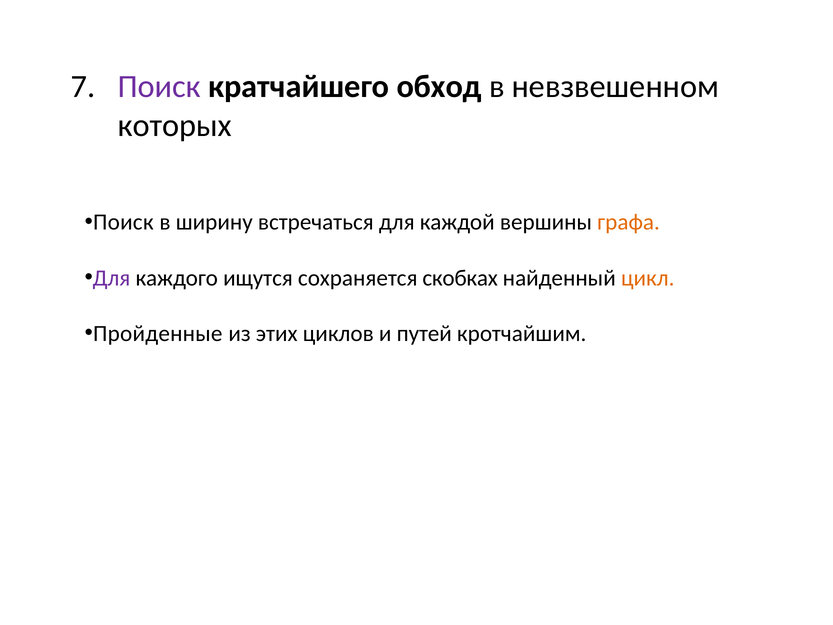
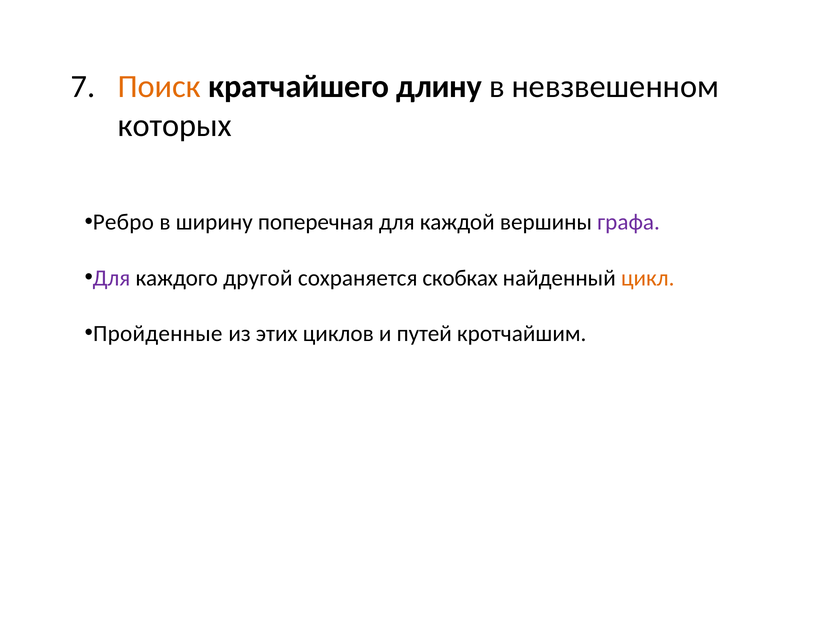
Поиск at (159, 87) colour: purple -> orange
обход: обход -> длину
Поиск at (123, 222): Поиск -> Ребро
встречаться: встречаться -> поперечная
графа colour: orange -> purple
ищутся: ищутся -> другой
